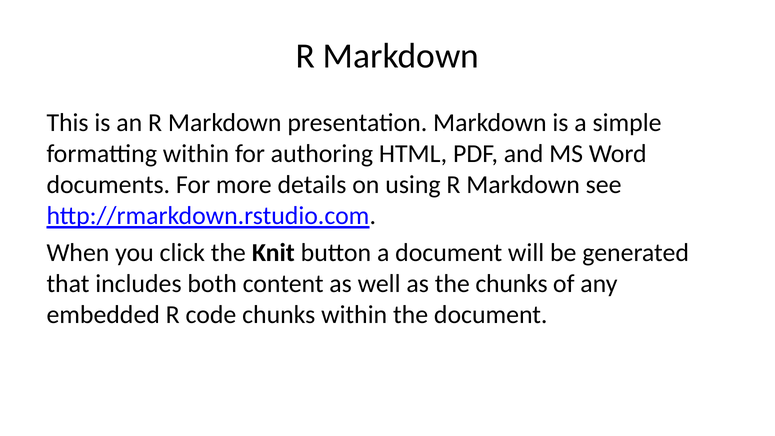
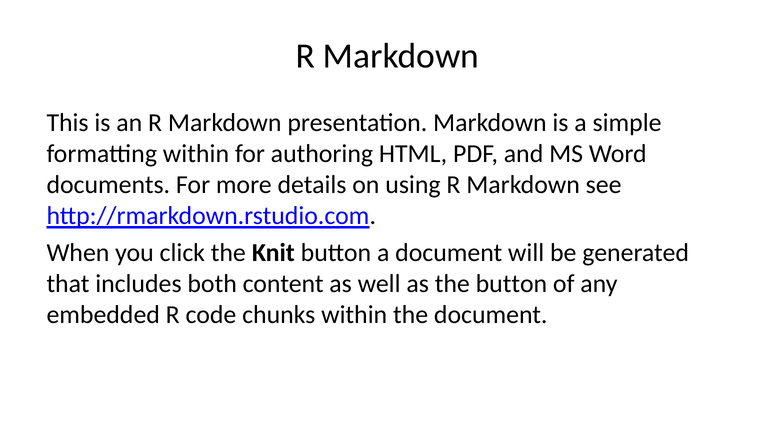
the chunks: chunks -> button
